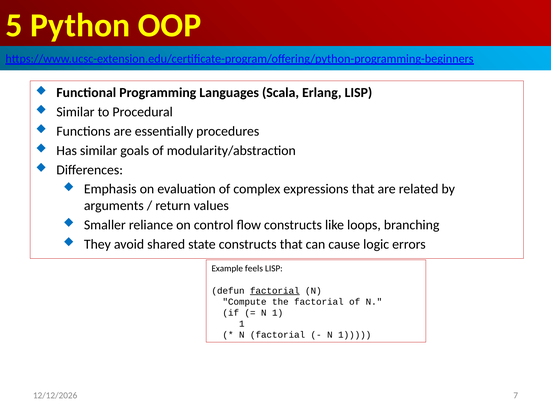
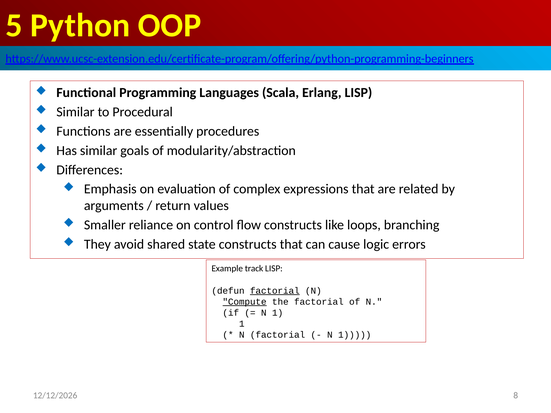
feels: feels -> track
Compute underline: none -> present
7: 7 -> 8
